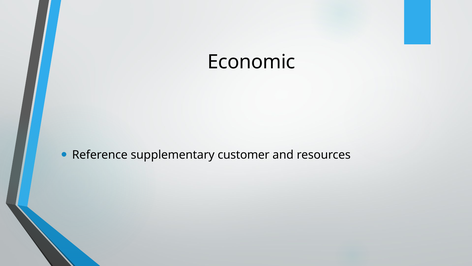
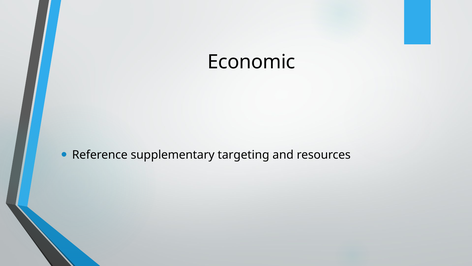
customer: customer -> targeting
